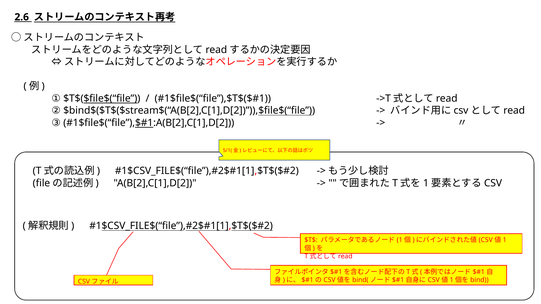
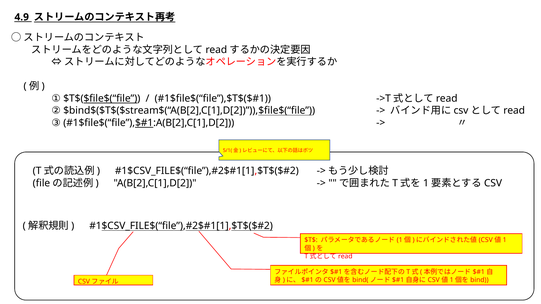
2.6: 2.6 -> 4.9
